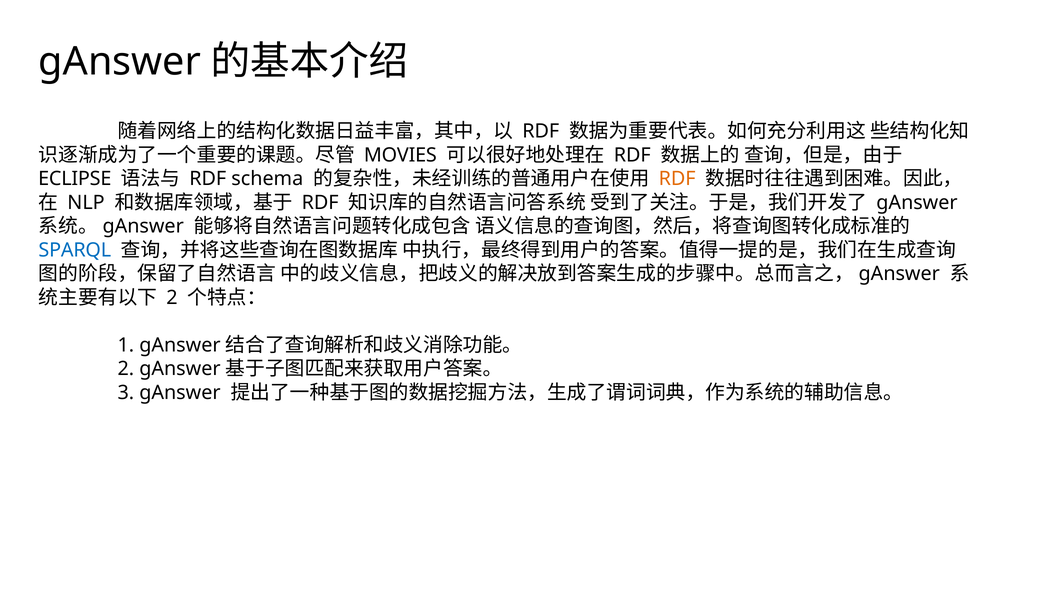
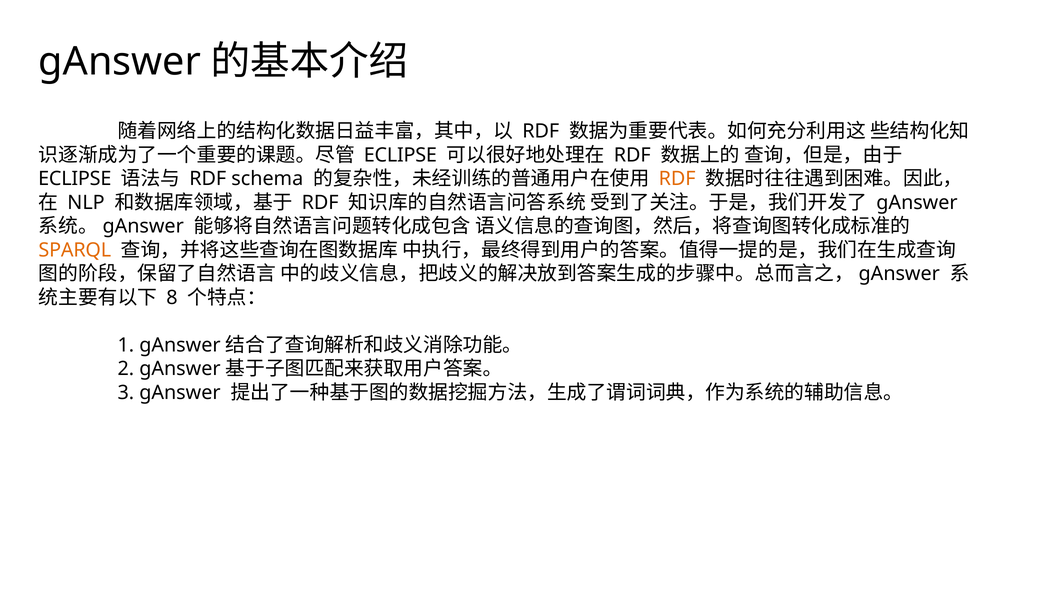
MOVIES at (400, 155): MOVIES -> ECLIPSE
SPARQL colour: blue -> orange
2 at (172, 297): 2 -> 8
